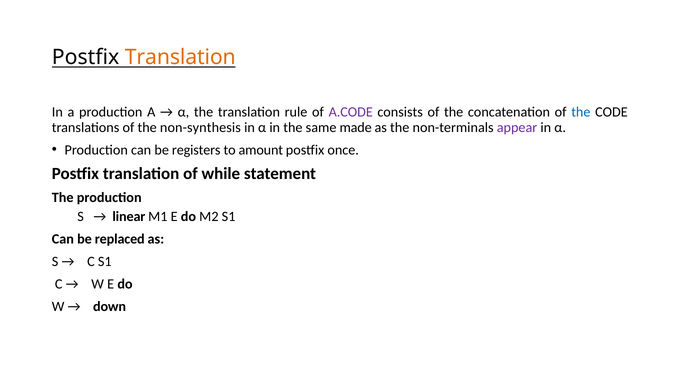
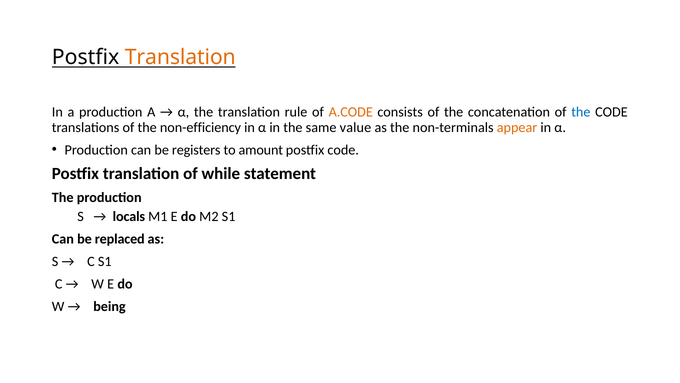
A.CODE colour: purple -> orange
non-synthesis: non-synthesis -> non-efficiency
made: made -> value
appear colour: purple -> orange
postfix once: once -> code
linear: linear -> locals
down: down -> being
